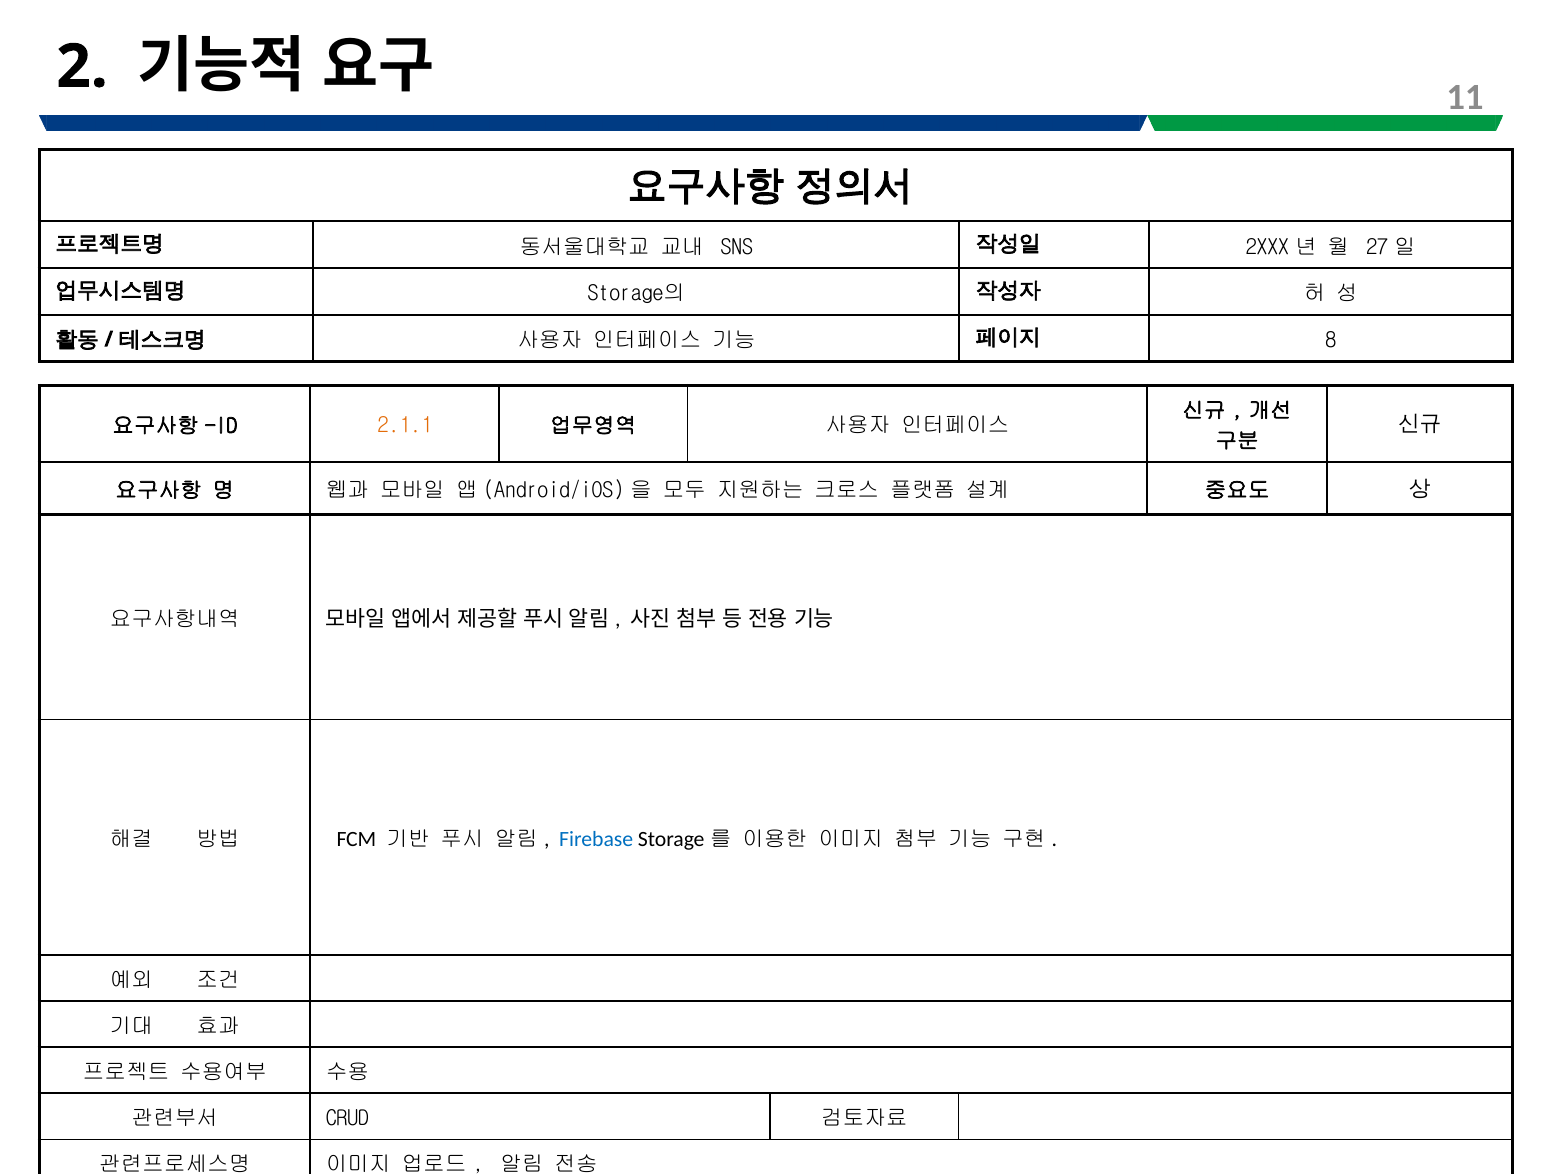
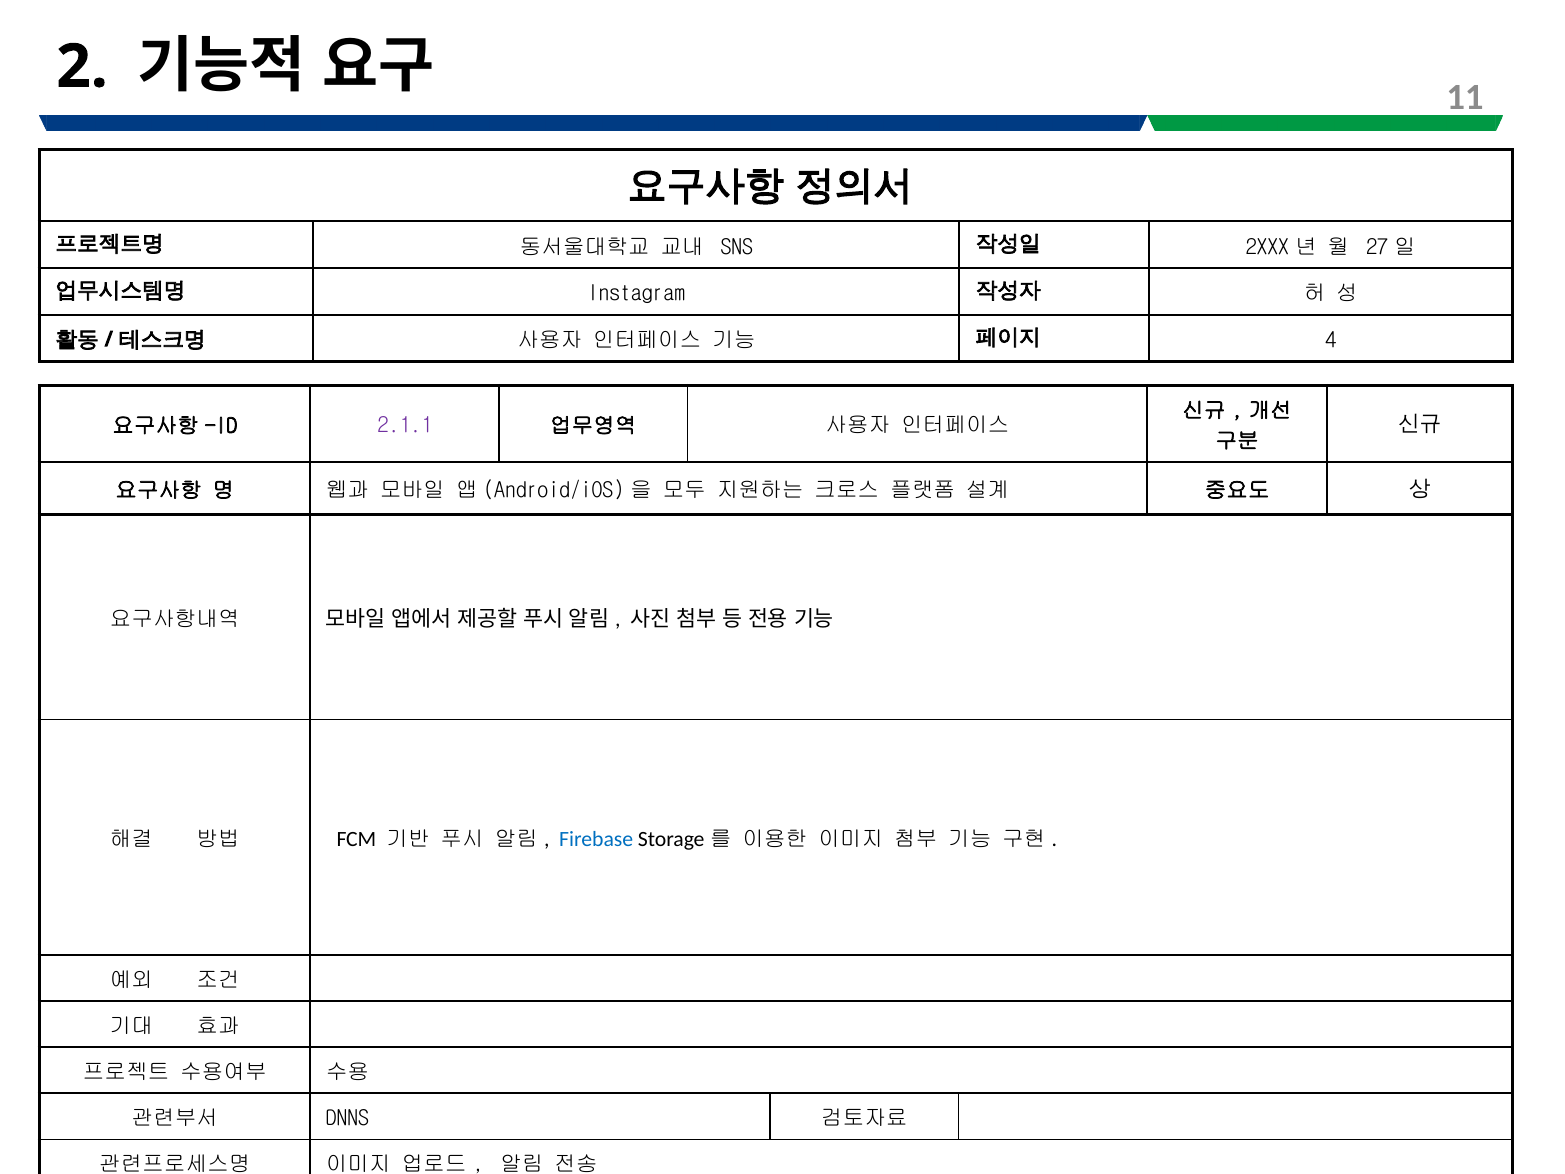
Storage의: Storage의 -> Instagram
8: 8 -> 4
2.1.1 colour: orange -> purple
CRUD: CRUD -> DNNS
